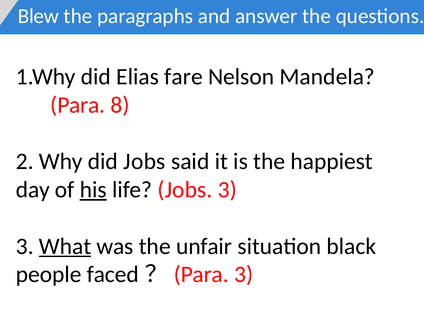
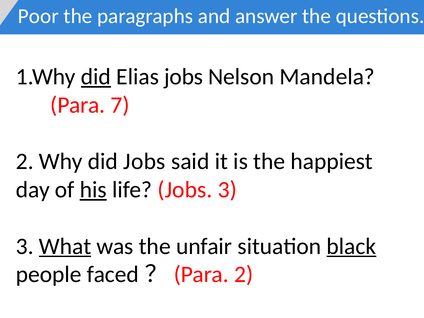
Blew: Blew -> Poor
did at (96, 77) underline: none -> present
Elias fare: fare -> jobs
8: 8 -> 7
black underline: none -> present
faced？(Para 3: 3 -> 2
